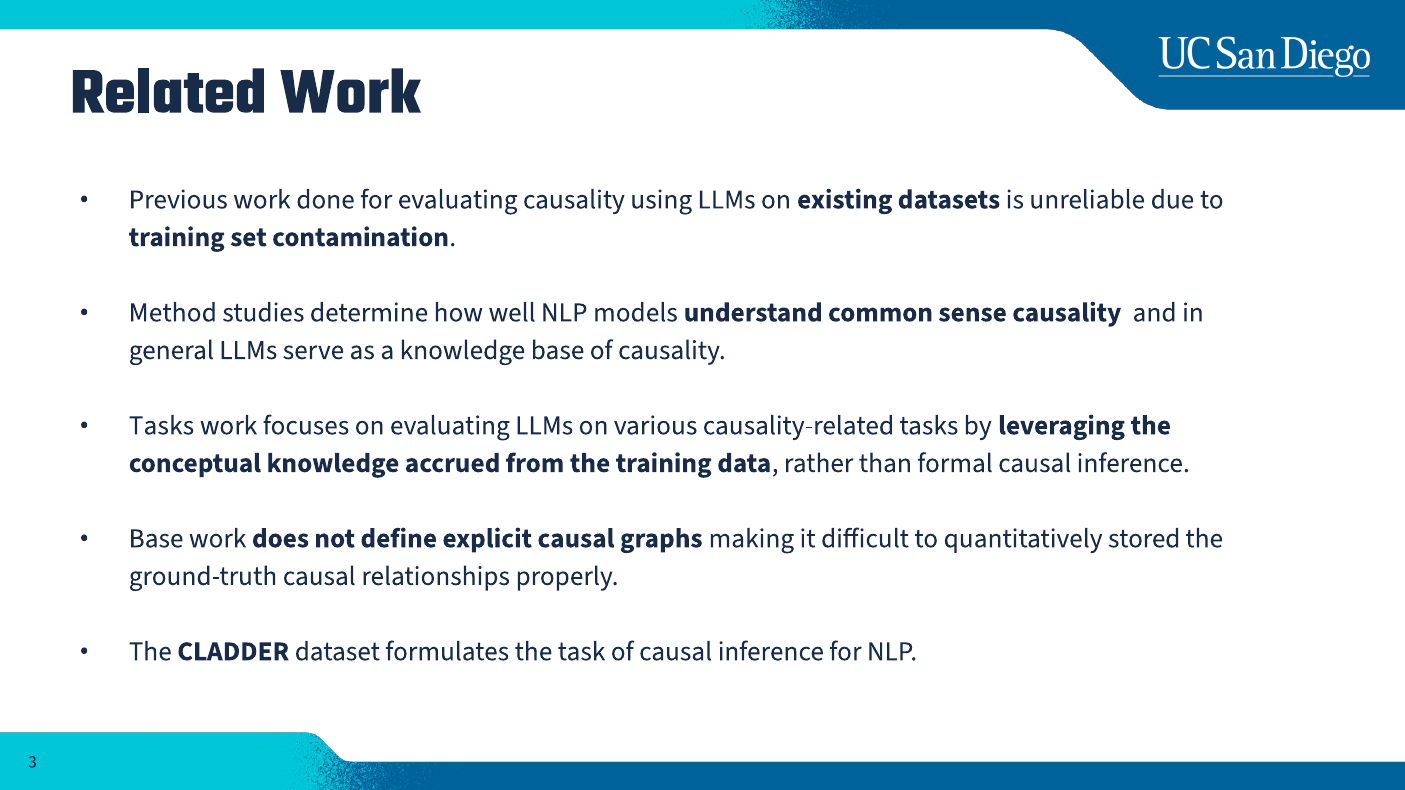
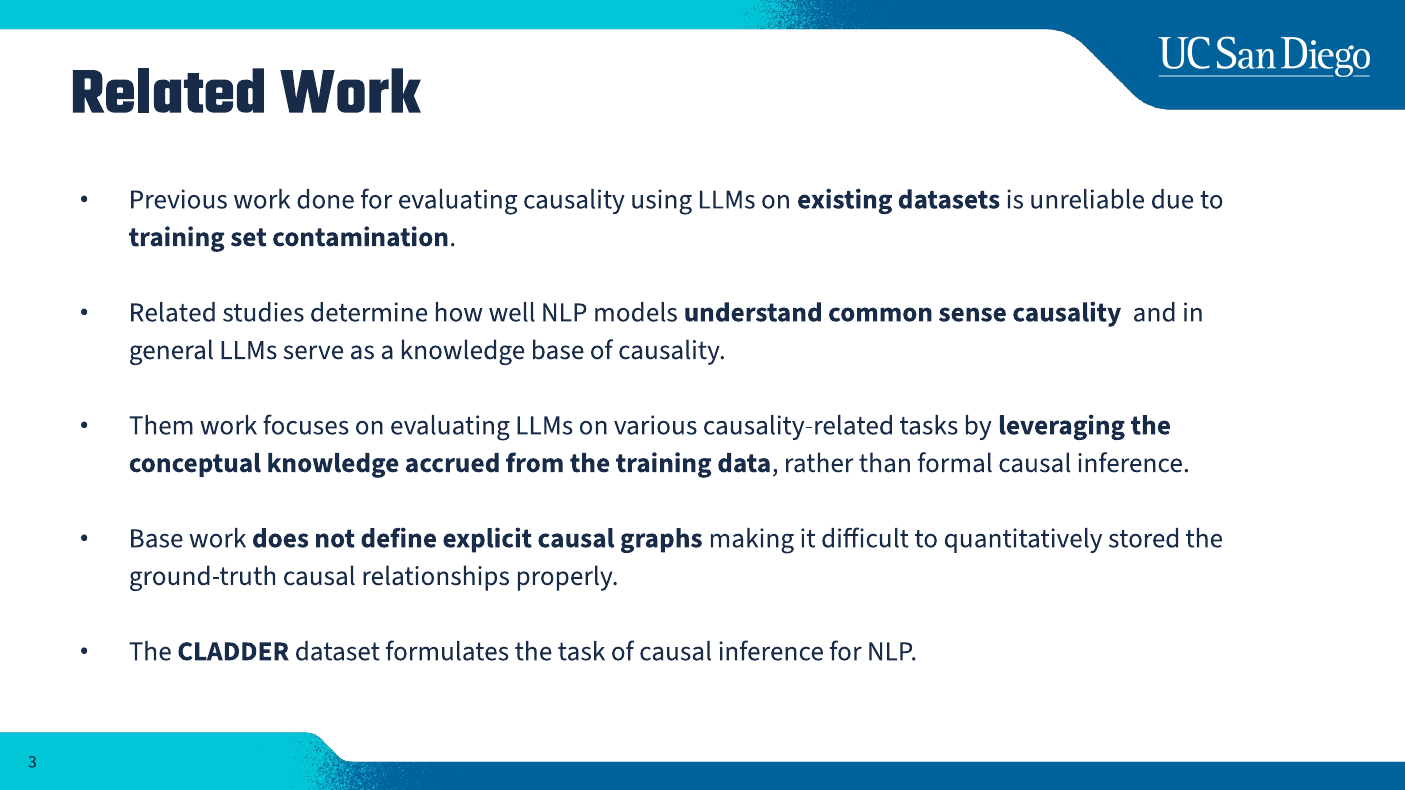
Method at (173, 313): Method -> Related
Tasks at (161, 426): Tasks -> Them
